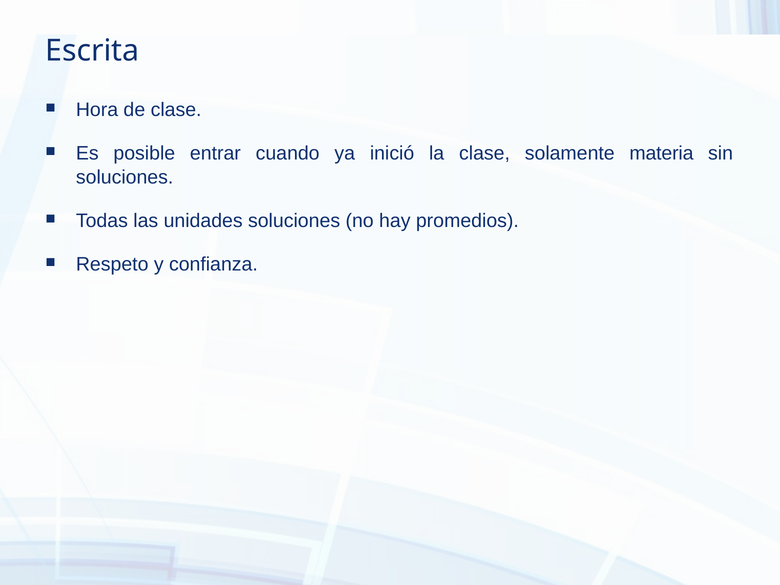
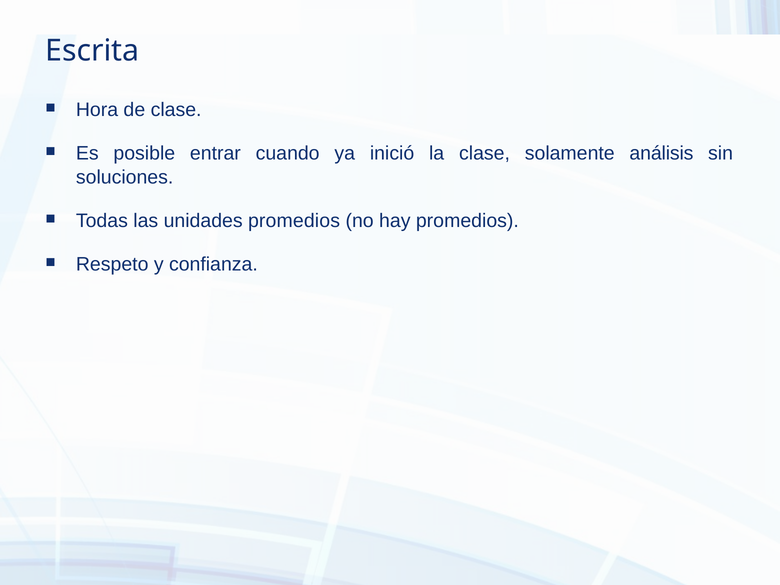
materia: materia -> análisis
unidades soluciones: soluciones -> promedios
